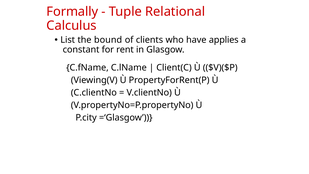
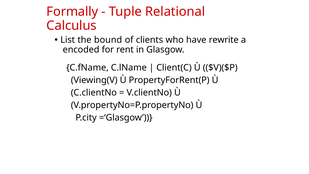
applies: applies -> rewrite
constant: constant -> encoded
